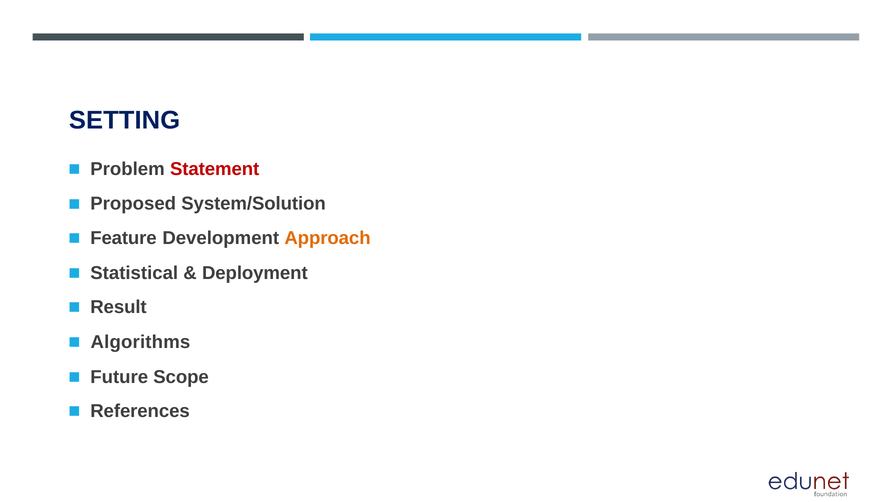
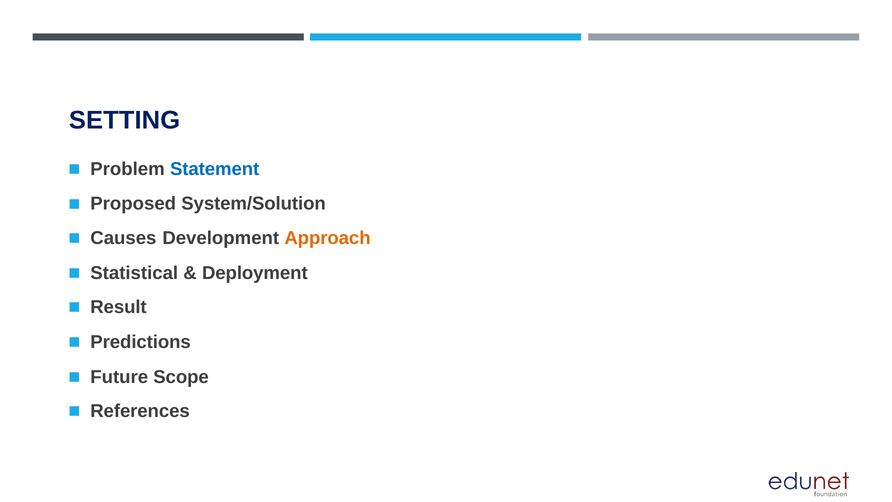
Statement colour: red -> blue
Feature: Feature -> Causes
Algorithms: Algorithms -> Predictions
